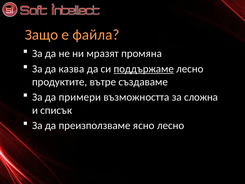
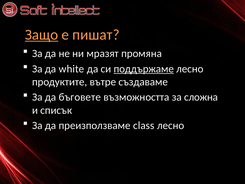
Защо underline: none -> present
файла: файла -> пишат
казва: казва -> white
примери: примери -> бъговете
ясно: ясно -> class
